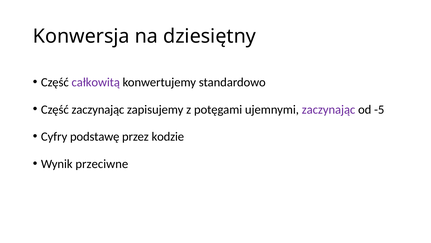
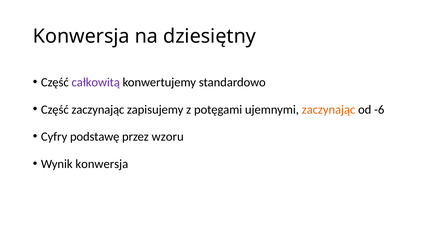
zaczynając at (329, 109) colour: purple -> orange
-5: -5 -> -6
kodzie: kodzie -> wzoru
Wynik przeciwne: przeciwne -> konwersja
